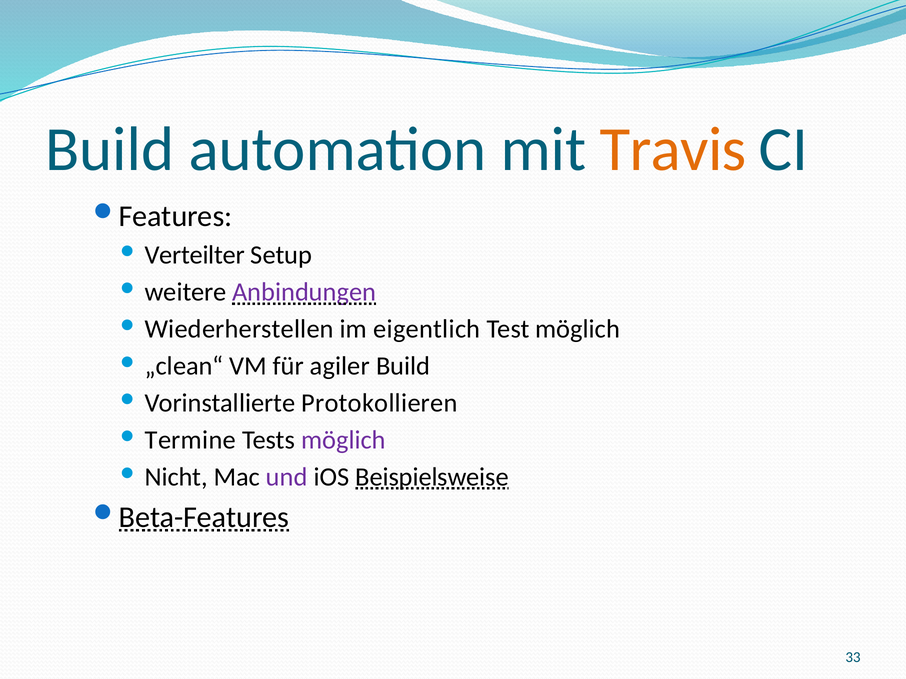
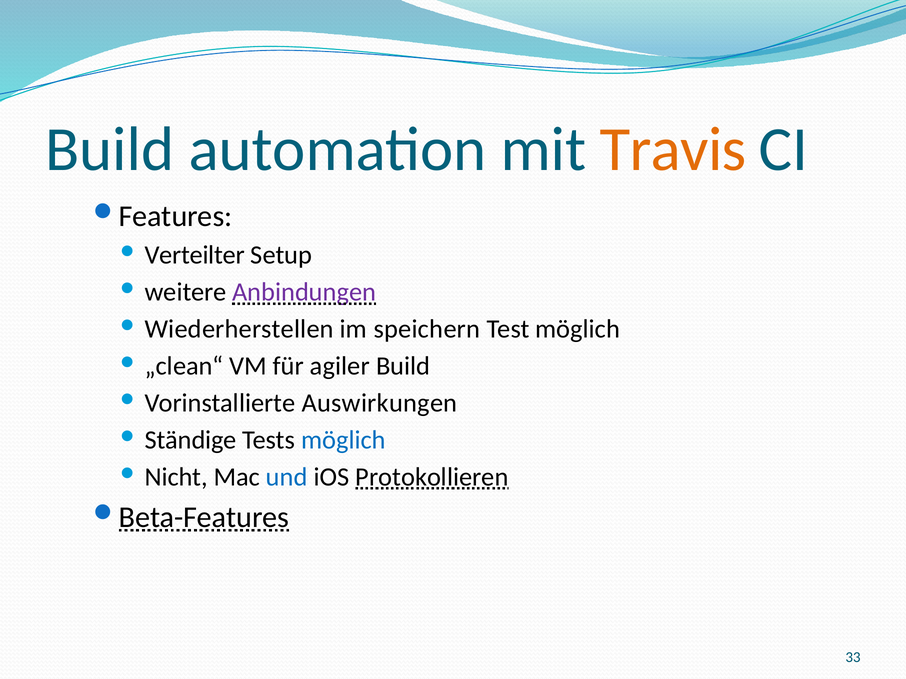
eigentlich: eigentlich -> speichern
Protokollieren: Protokollieren -> Auswirkungen
Termine: Termine -> Ständige
möglich at (343, 440) colour: purple -> blue
und colour: purple -> blue
Beispielsweise: Beispielsweise -> Protokollieren
